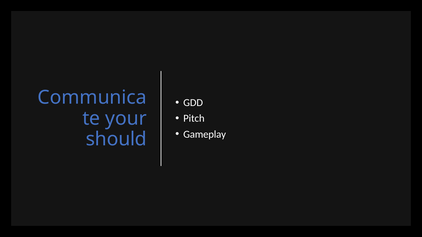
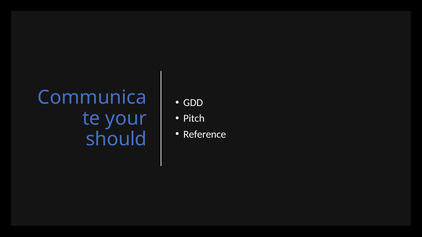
Gameplay: Gameplay -> Reference
